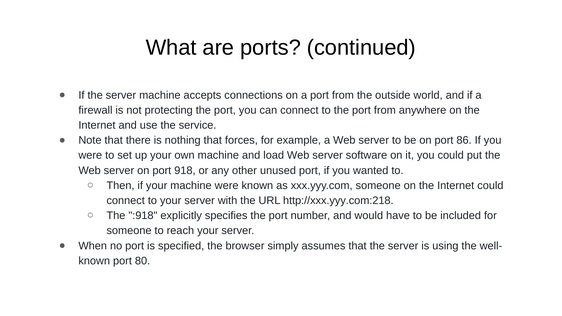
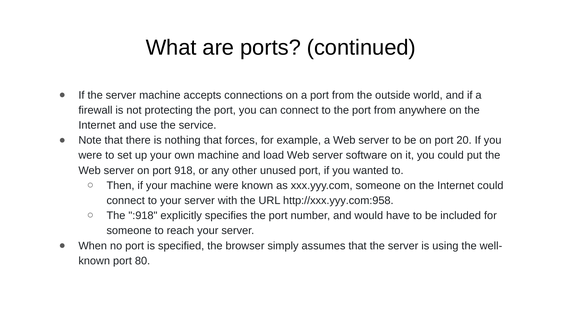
86: 86 -> 20
http://xxx.yyy.com:218: http://xxx.yyy.com:218 -> http://xxx.yyy.com:958
